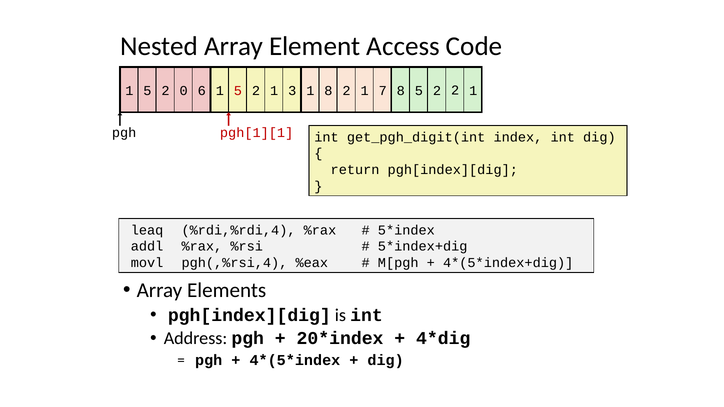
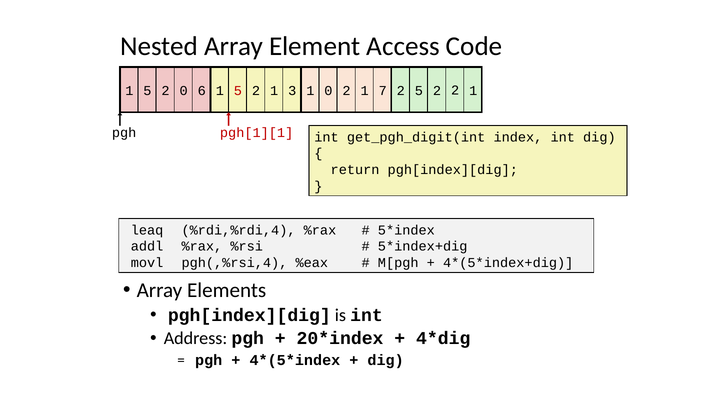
1 8: 8 -> 0
7 8: 8 -> 2
